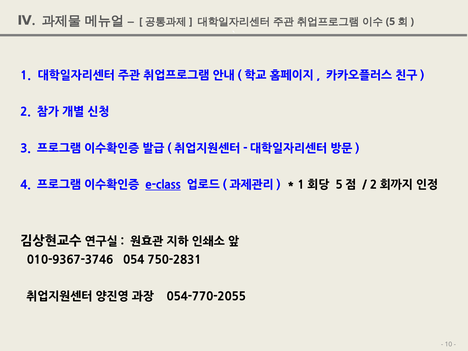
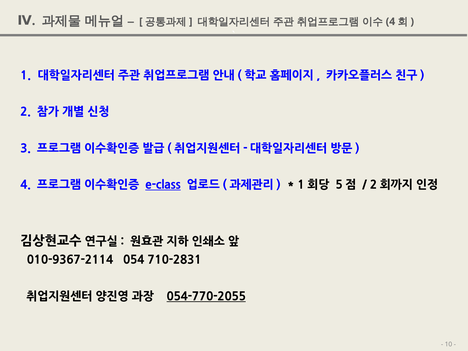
5 at (390, 22): 5 -> 4
010-9367-3746: 010-9367-3746 -> 010-9367-2114
750-2831: 750-2831 -> 710-2831
054-770-2055 underline: none -> present
